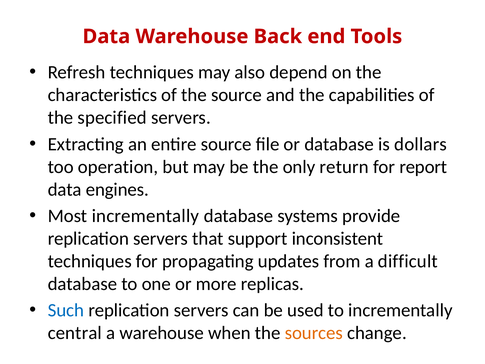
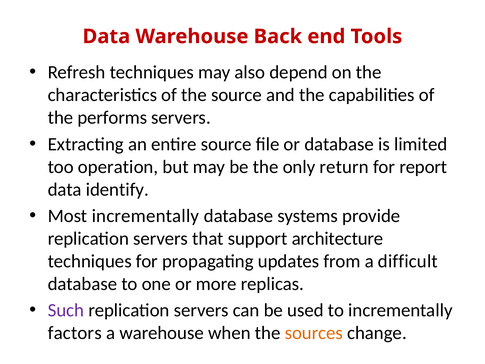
specified: specified -> performs
dollars: dollars -> limited
engines: engines -> identify
inconsistent: inconsistent -> architecture
Such colour: blue -> purple
central: central -> factors
